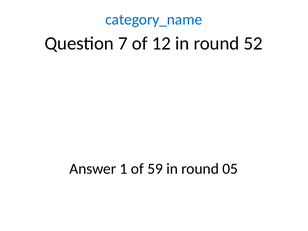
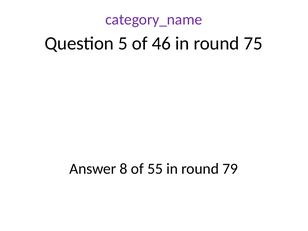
category_name colour: blue -> purple
7: 7 -> 5
12: 12 -> 46
52: 52 -> 75
1: 1 -> 8
59: 59 -> 55
05: 05 -> 79
